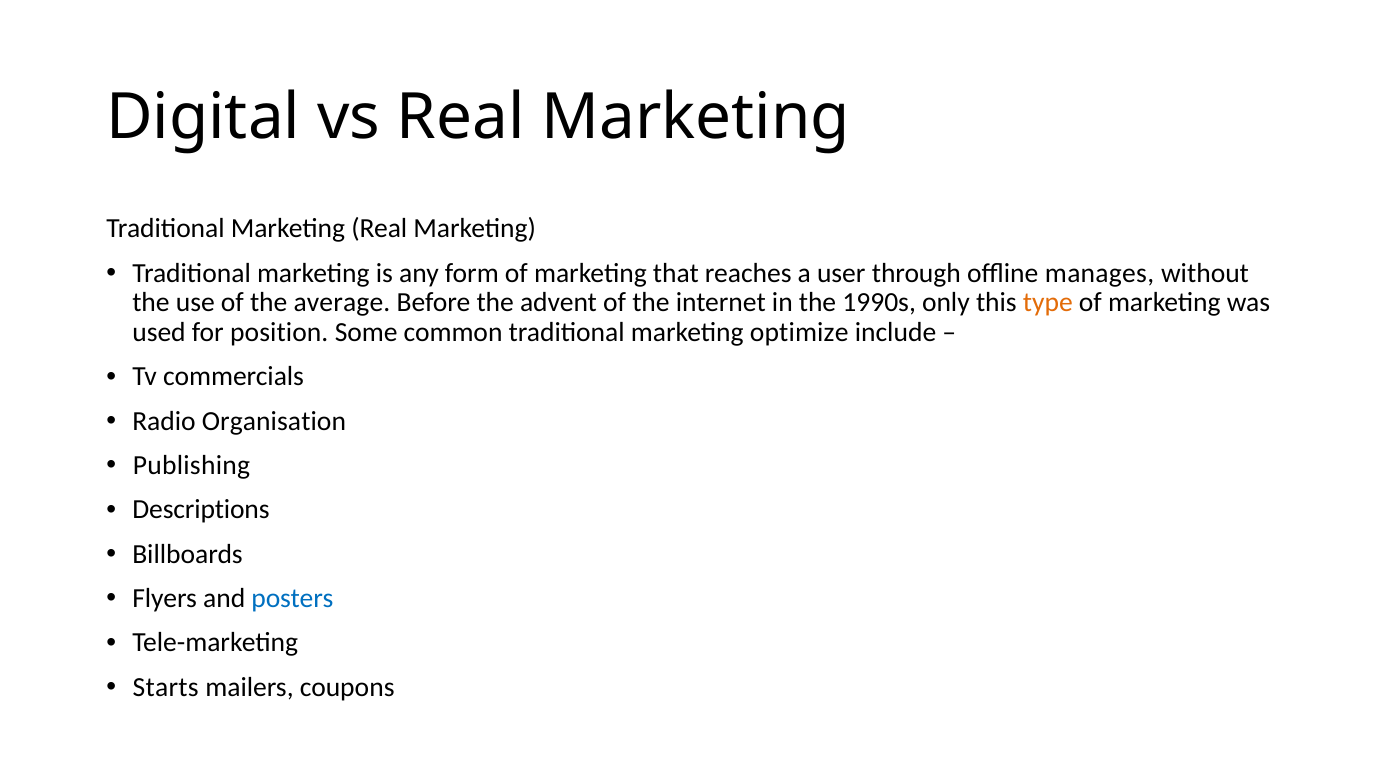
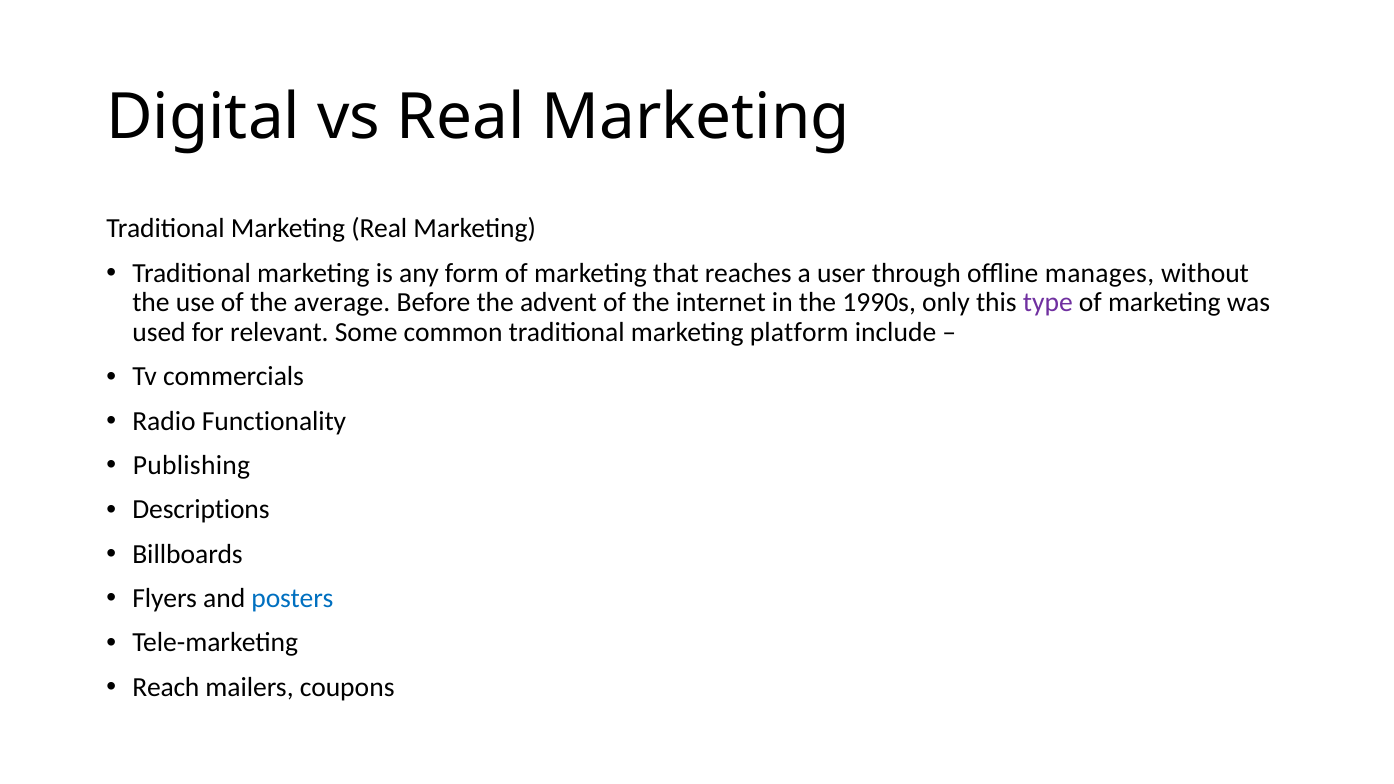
type colour: orange -> purple
position: position -> relevant
optimize: optimize -> platform
Organisation: Organisation -> Functionality
Starts: Starts -> Reach
